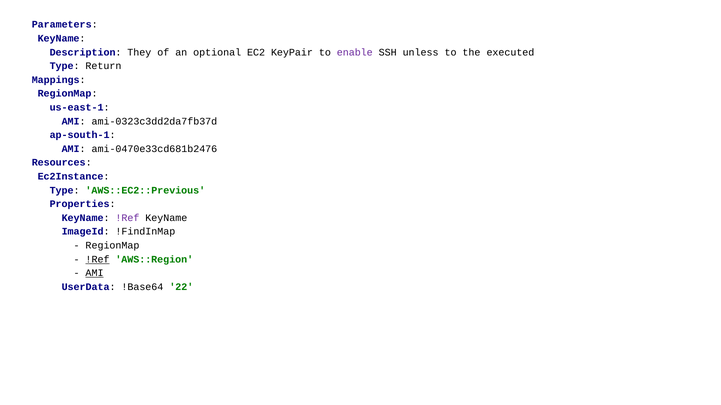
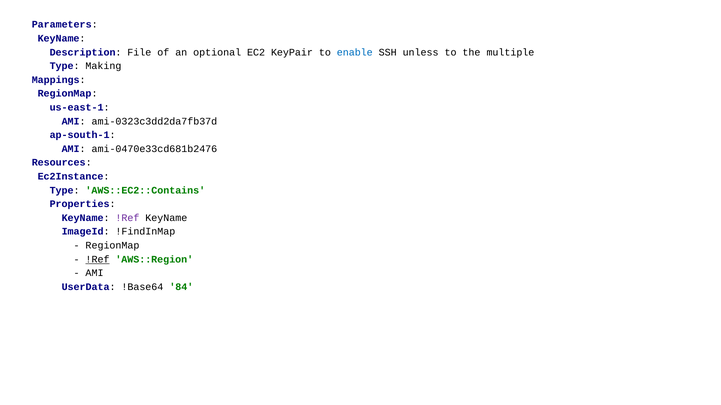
They: They -> File
enable colour: purple -> blue
executed: executed -> multiple
Return: Return -> Making
AWS::EC2::Previous: AWS::EC2::Previous -> AWS::EC2::Contains
AMI at (95, 273) underline: present -> none
22: 22 -> 84
